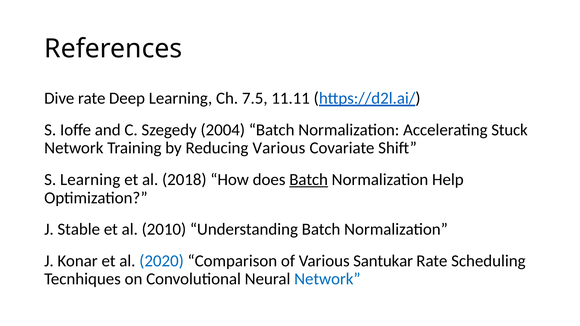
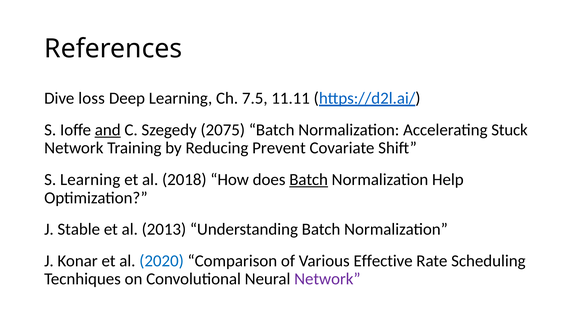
Dive rate: rate -> loss
and underline: none -> present
2004: 2004 -> 2075
Reducing Various: Various -> Prevent
2010: 2010 -> 2013
Santukar: Santukar -> Effective
Network at (327, 279) colour: blue -> purple
